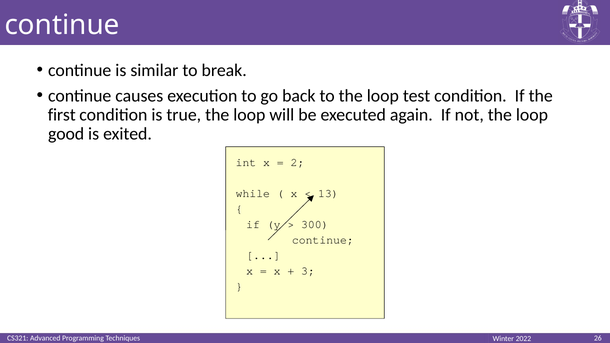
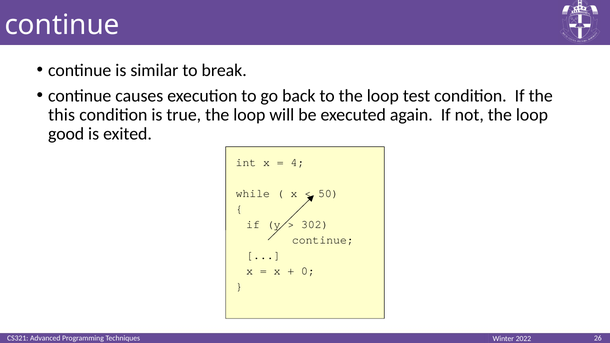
first: first -> this
2: 2 -> 4
13: 13 -> 50
300: 300 -> 302
3: 3 -> 0
